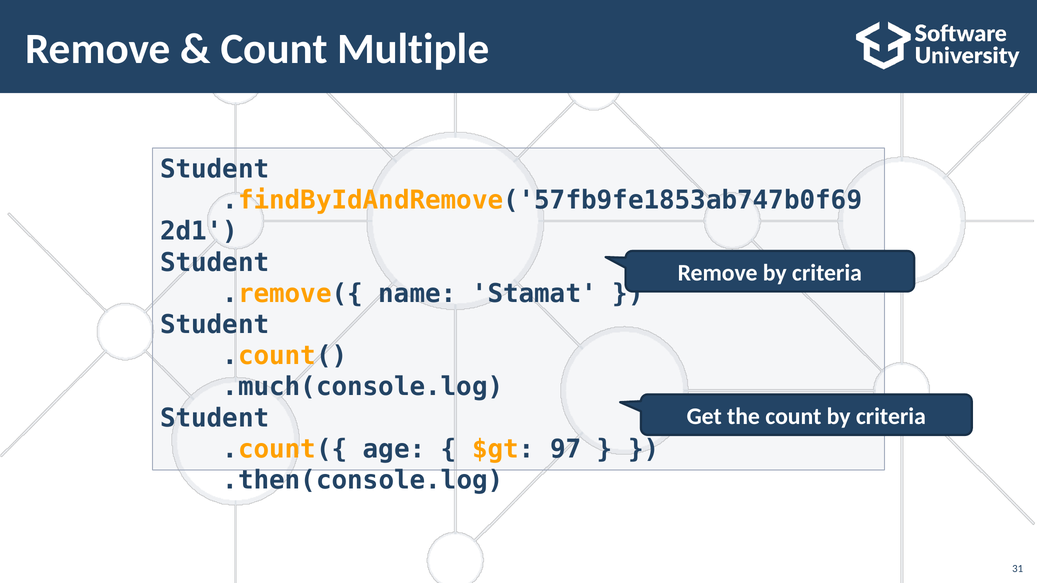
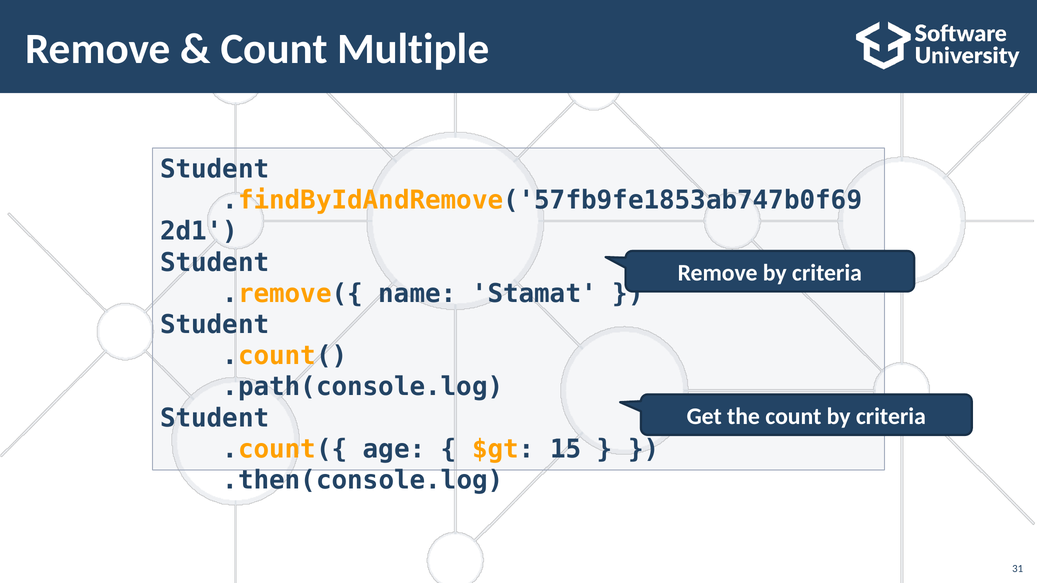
.much(console.log: .much(console.log -> .path(console.log
97: 97 -> 15
